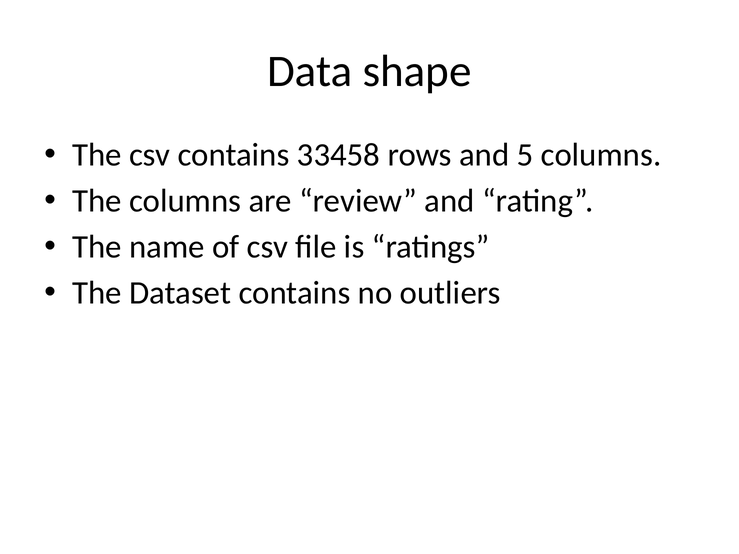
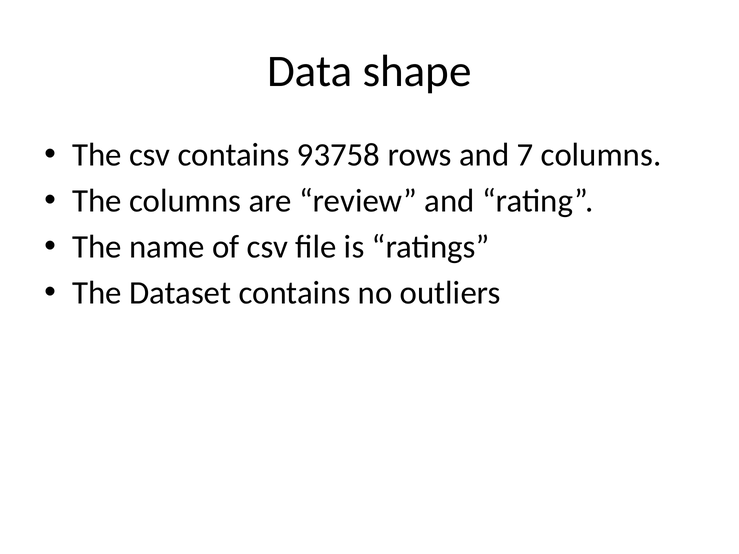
33458: 33458 -> 93758
5: 5 -> 7
